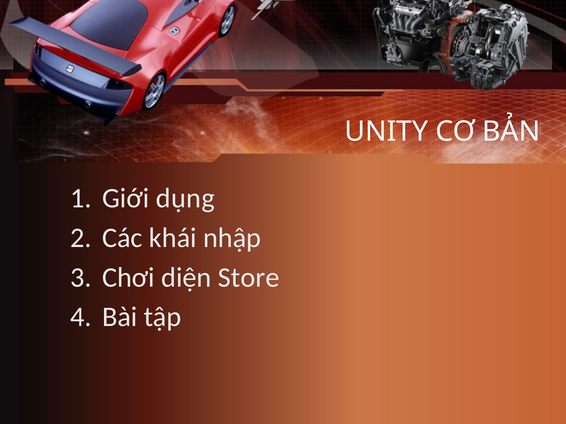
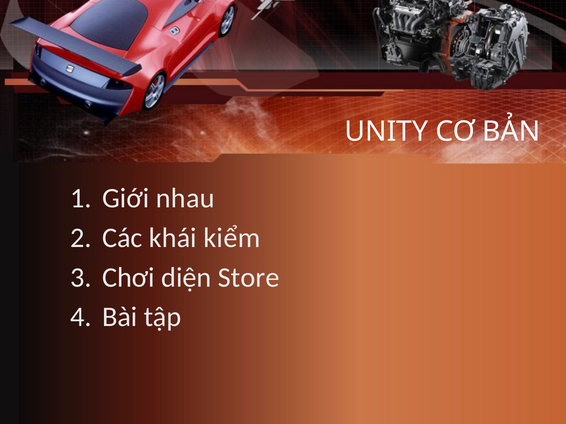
dụng: dụng -> nhau
nhập: nhập -> kiểm
